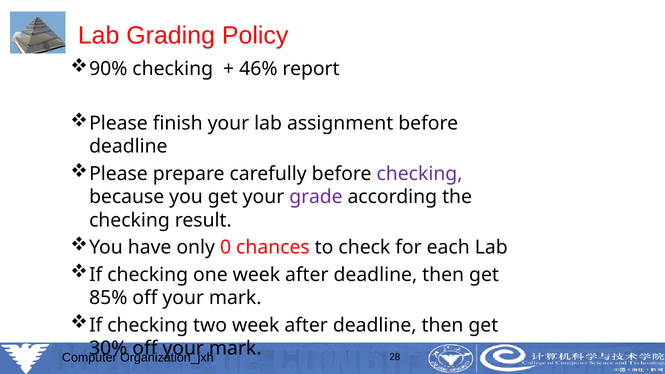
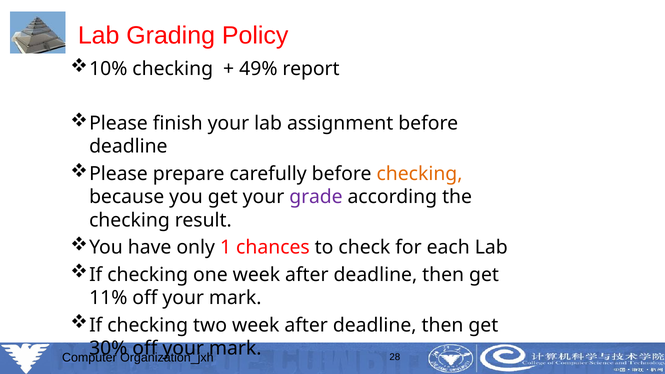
90%: 90% -> 10%
46%: 46% -> 49%
checking at (420, 174) colour: purple -> orange
0: 0 -> 1
85%: 85% -> 11%
